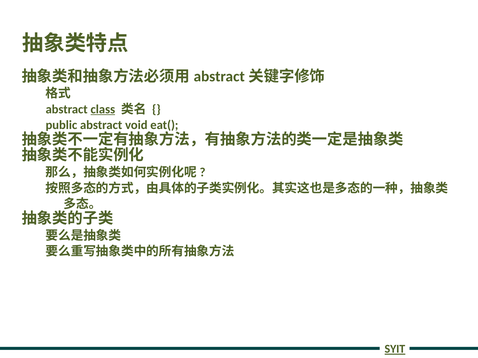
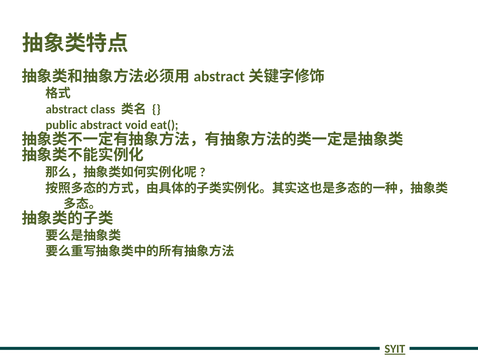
class underline: present -> none
